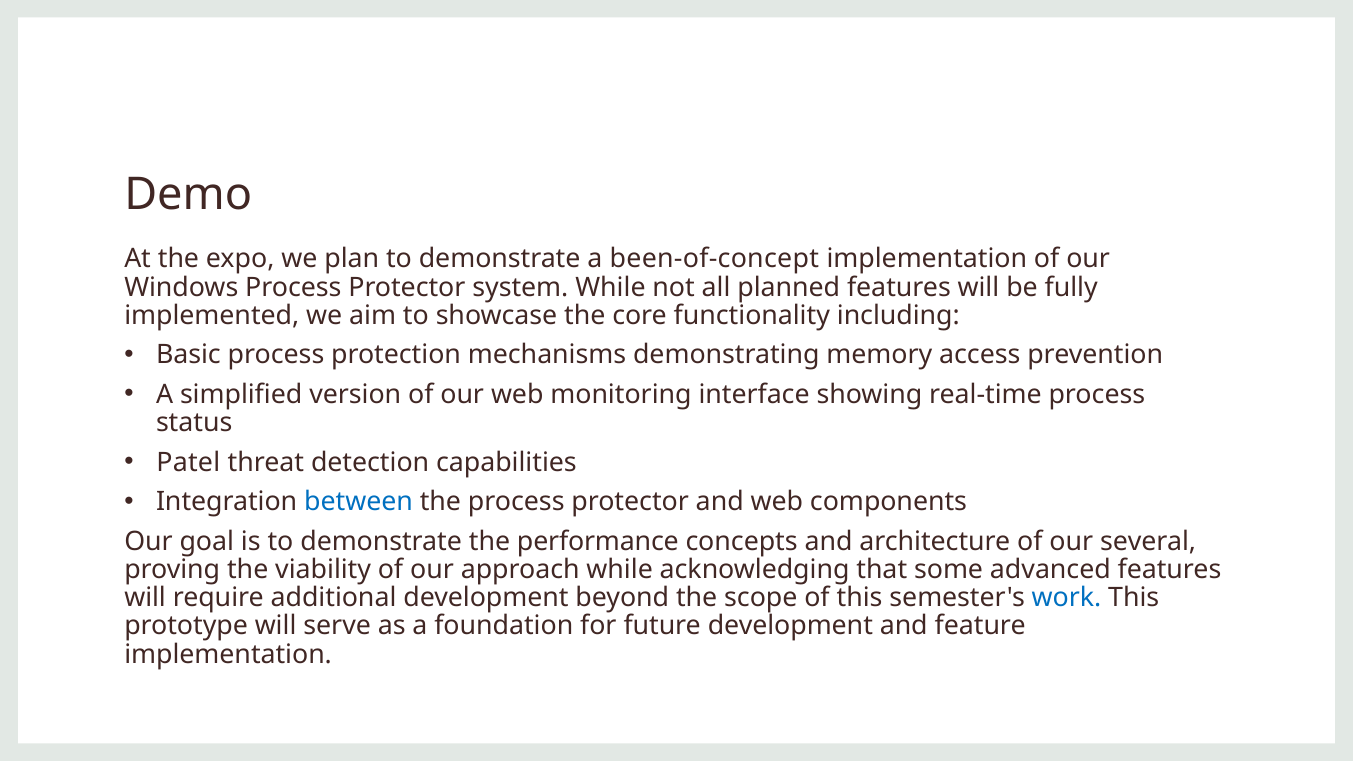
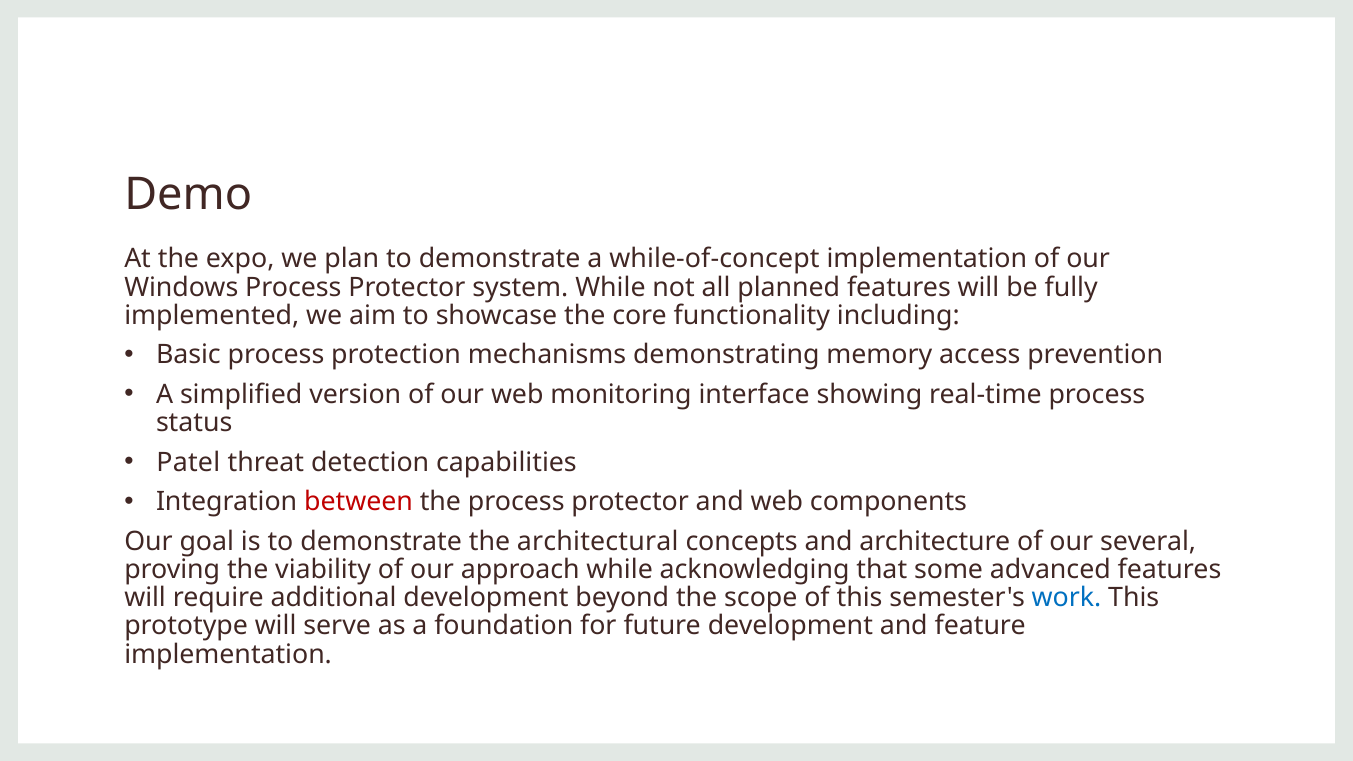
been-of-concept: been-of-concept -> while-of-concept
between colour: blue -> red
performance: performance -> architectural
